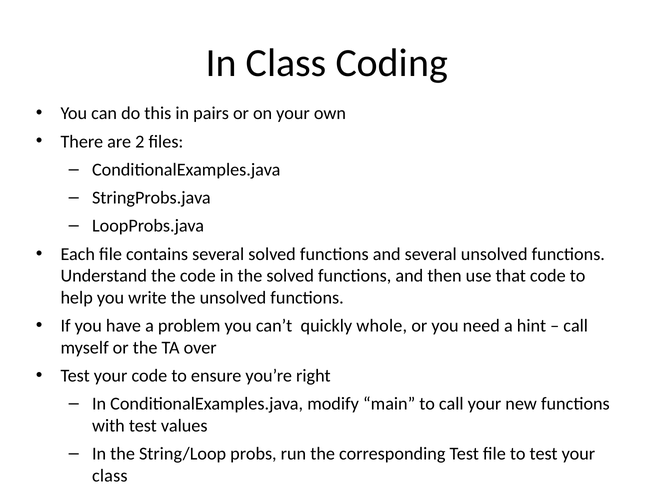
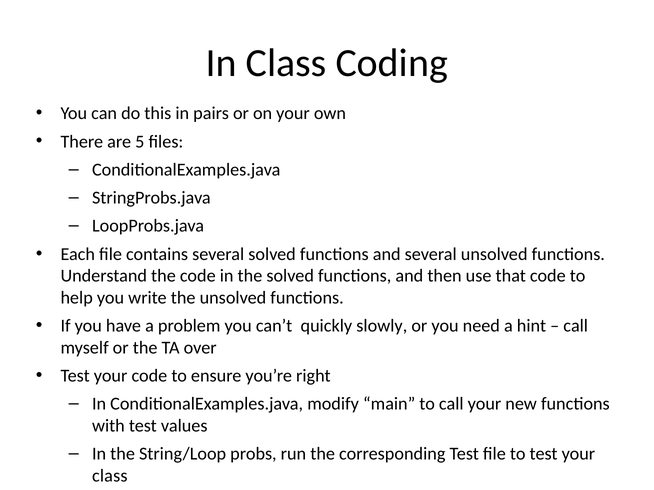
2: 2 -> 5
whole: whole -> slowly
